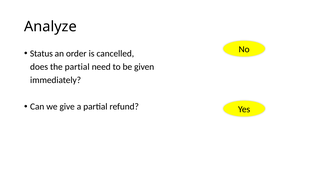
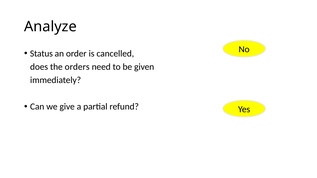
the partial: partial -> orders
